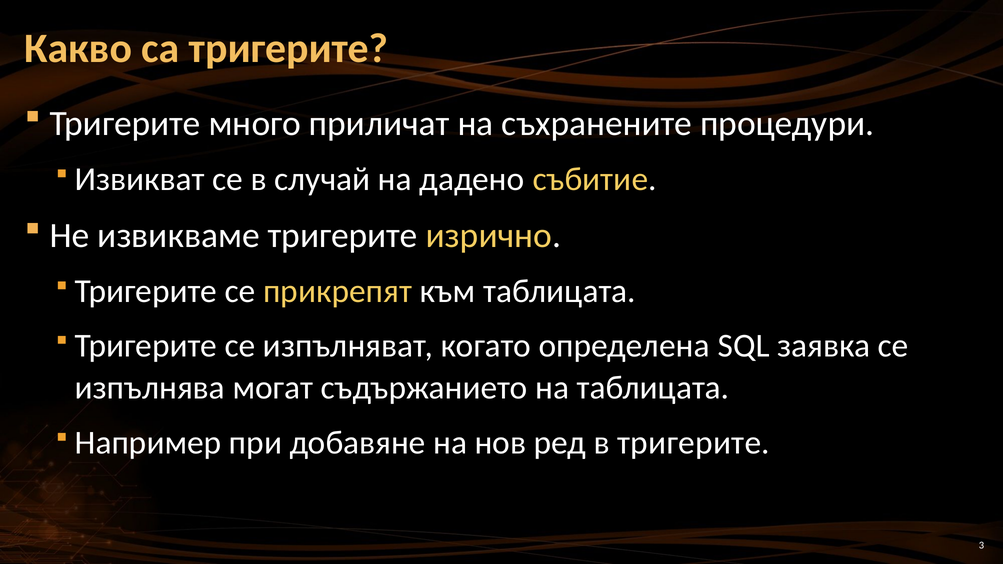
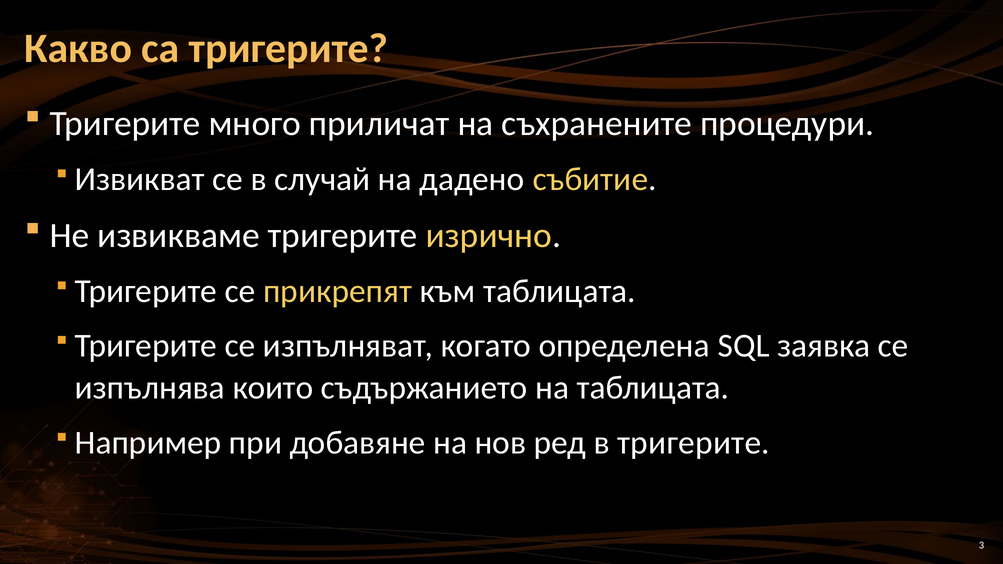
могат: могат -> които
